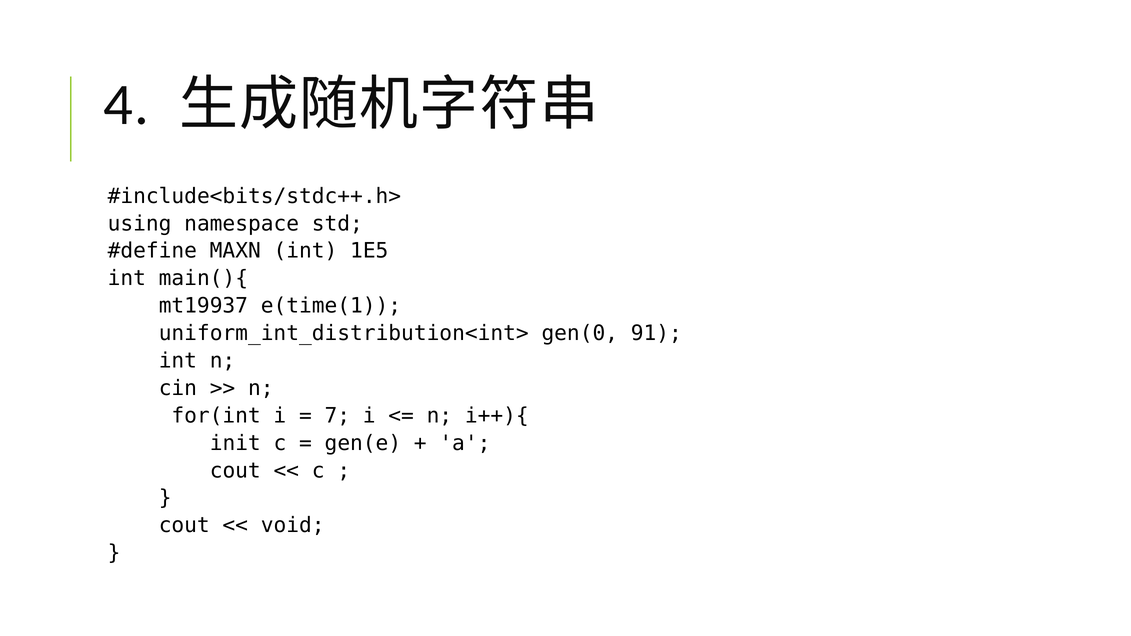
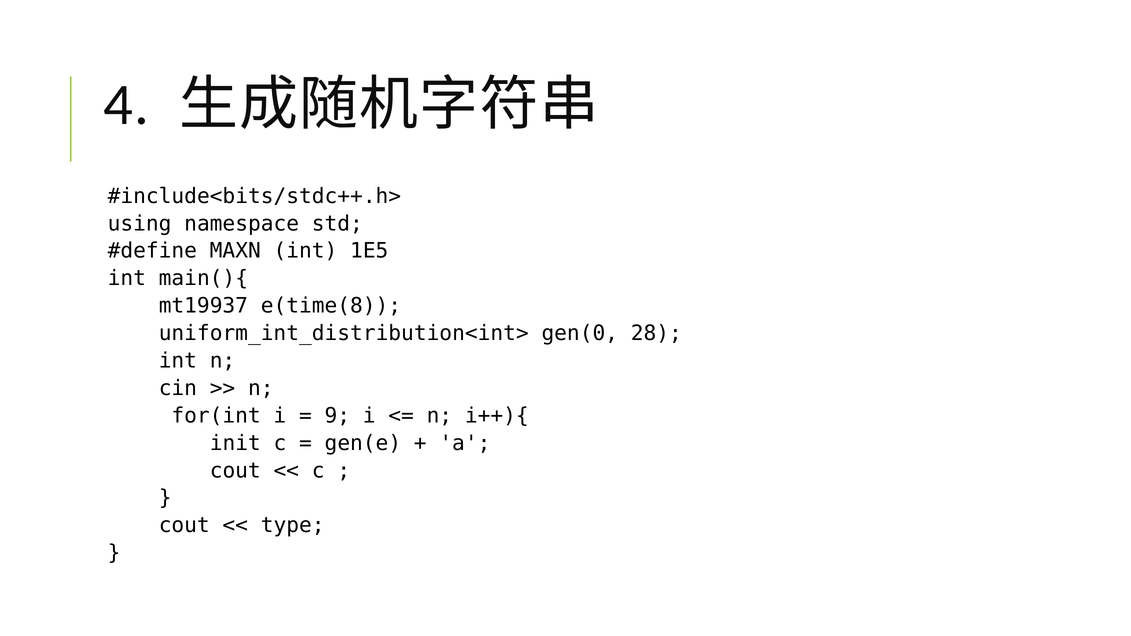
e(time(1: e(time(1 -> e(time(8
91: 91 -> 28
7: 7 -> 9
void: void -> type
